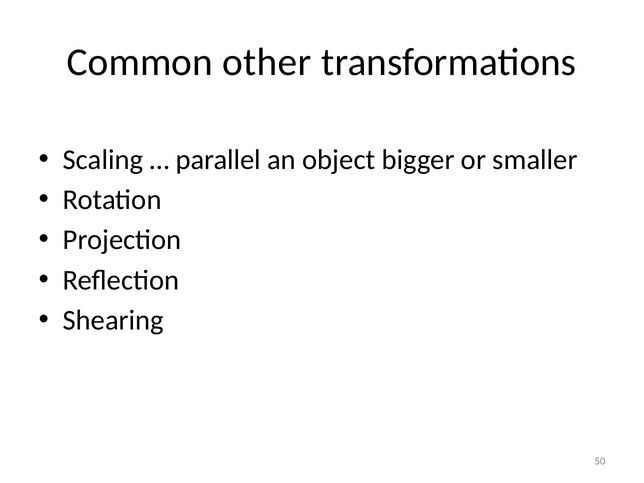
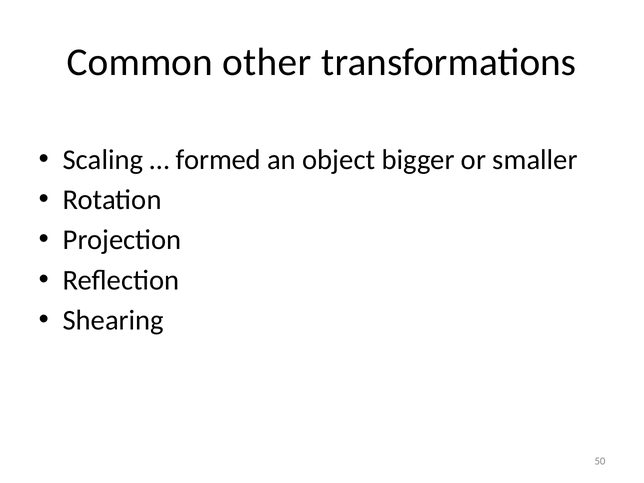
parallel: parallel -> formed
